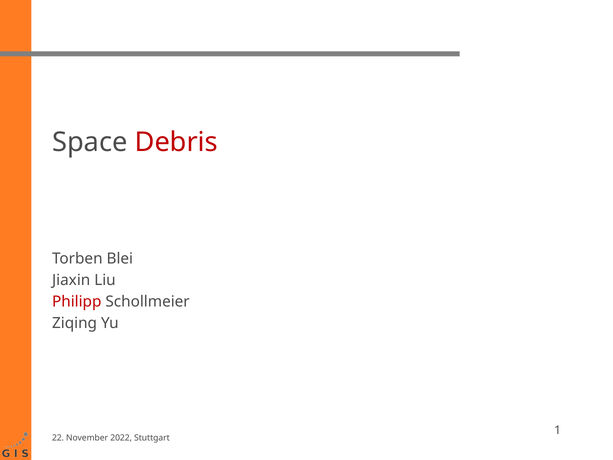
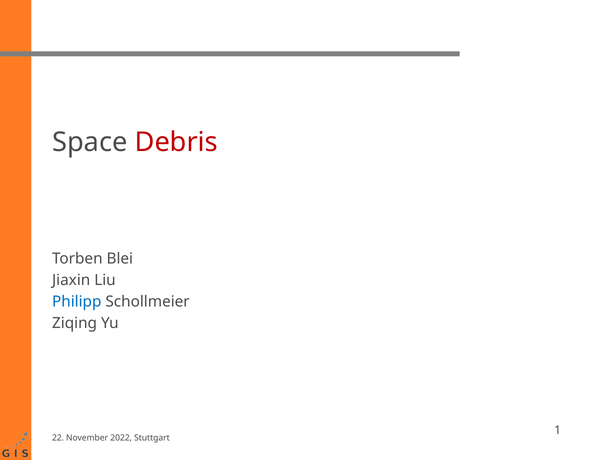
Philipp colour: red -> blue
